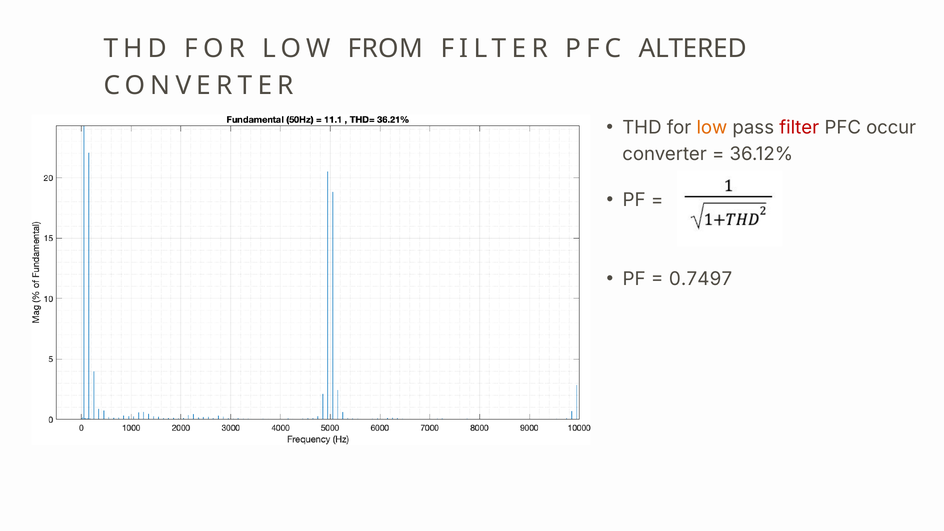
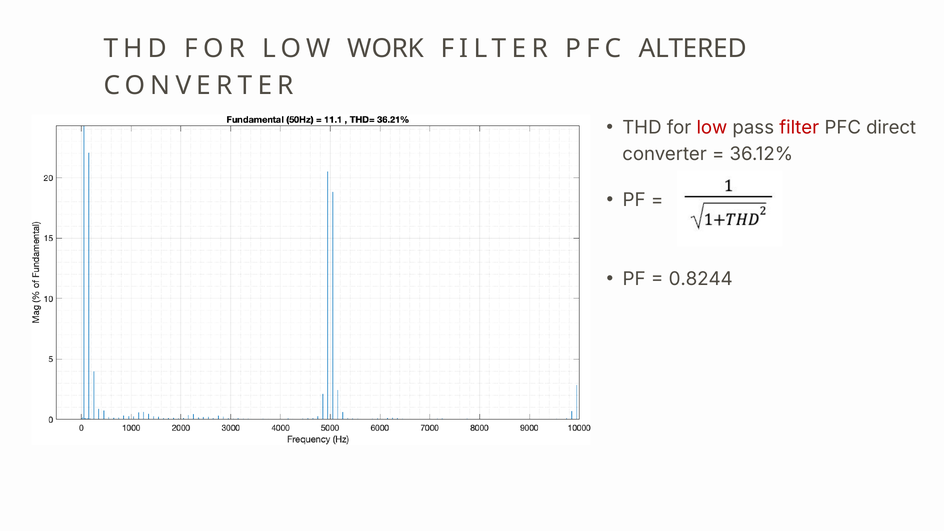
FROM: FROM -> WORK
low at (712, 128) colour: orange -> red
occur: occur -> direct
0.7497: 0.7497 -> 0.8244
